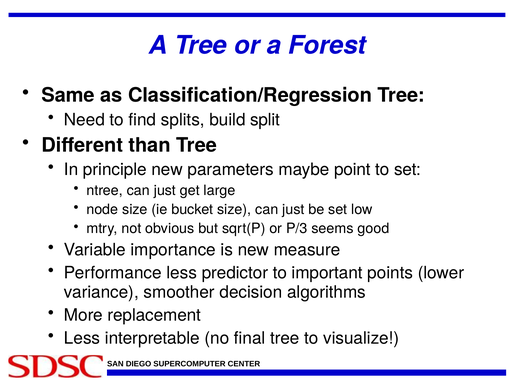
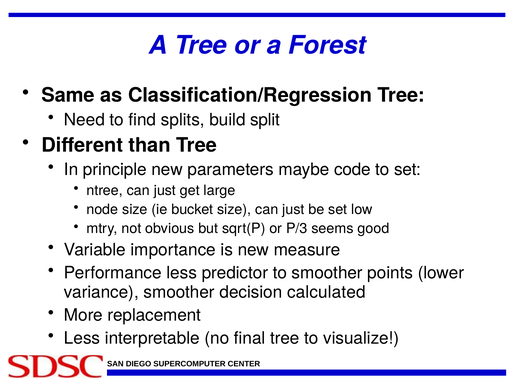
point: point -> code
to important: important -> smoother
algorithms: algorithms -> calculated
